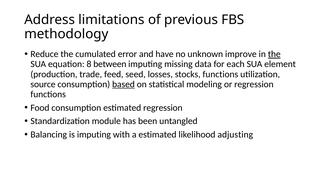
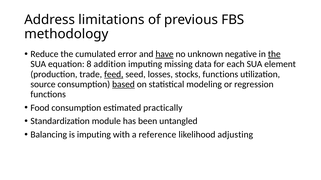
have underline: none -> present
improve: improve -> negative
between: between -> addition
feed underline: none -> present
estimated regression: regression -> practically
a estimated: estimated -> reference
